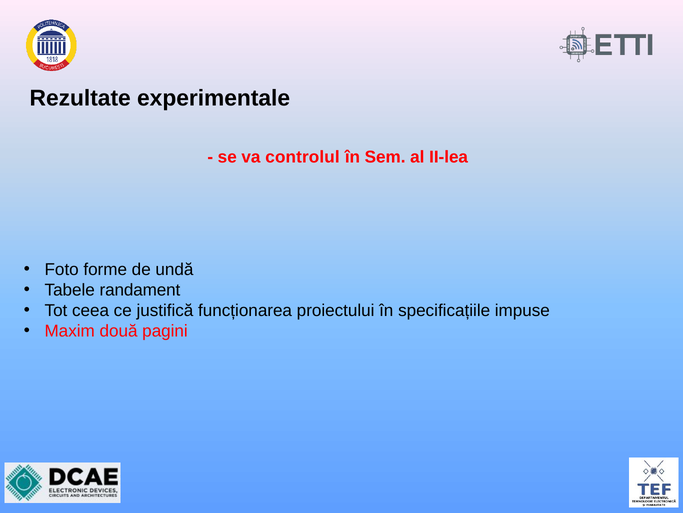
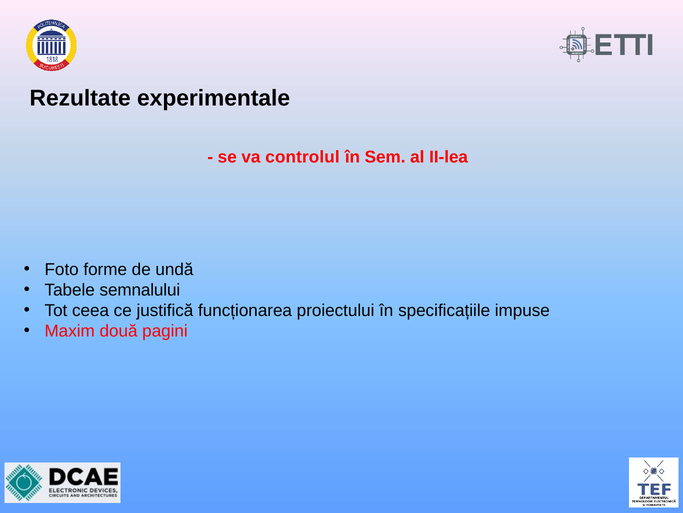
randament: randament -> semnalului
